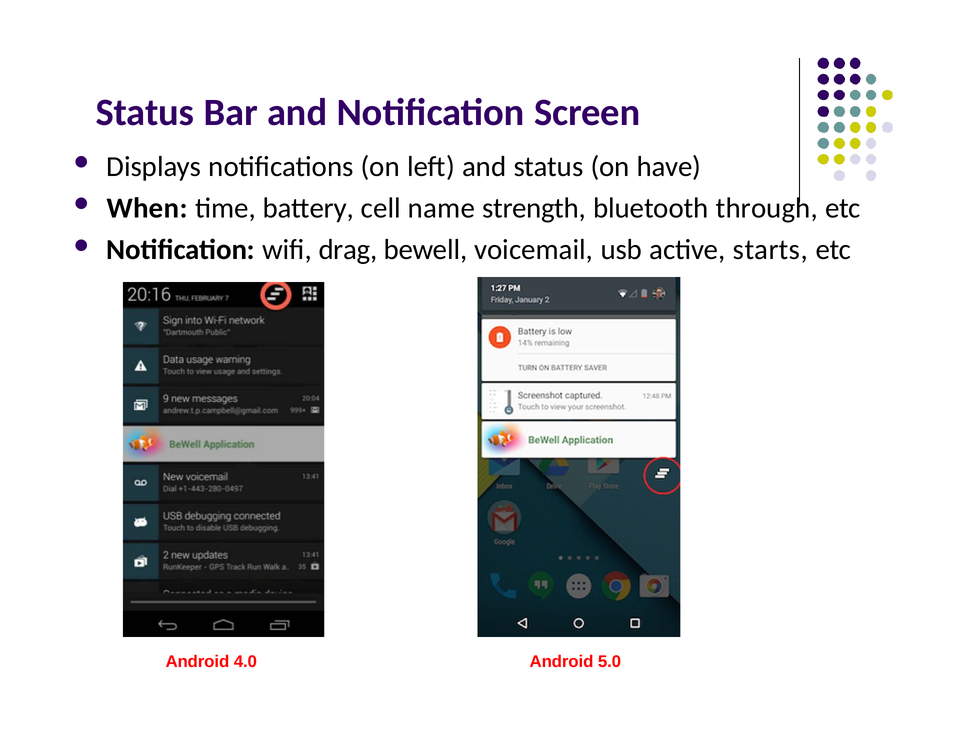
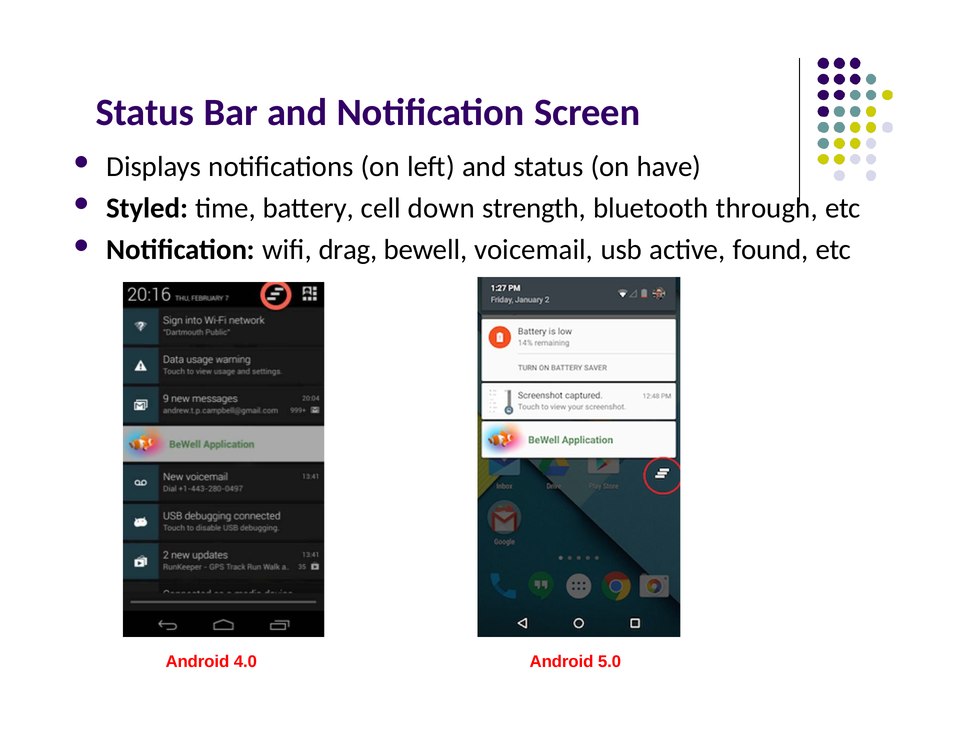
When: When -> Styled
name: name -> down
starts: starts -> found
